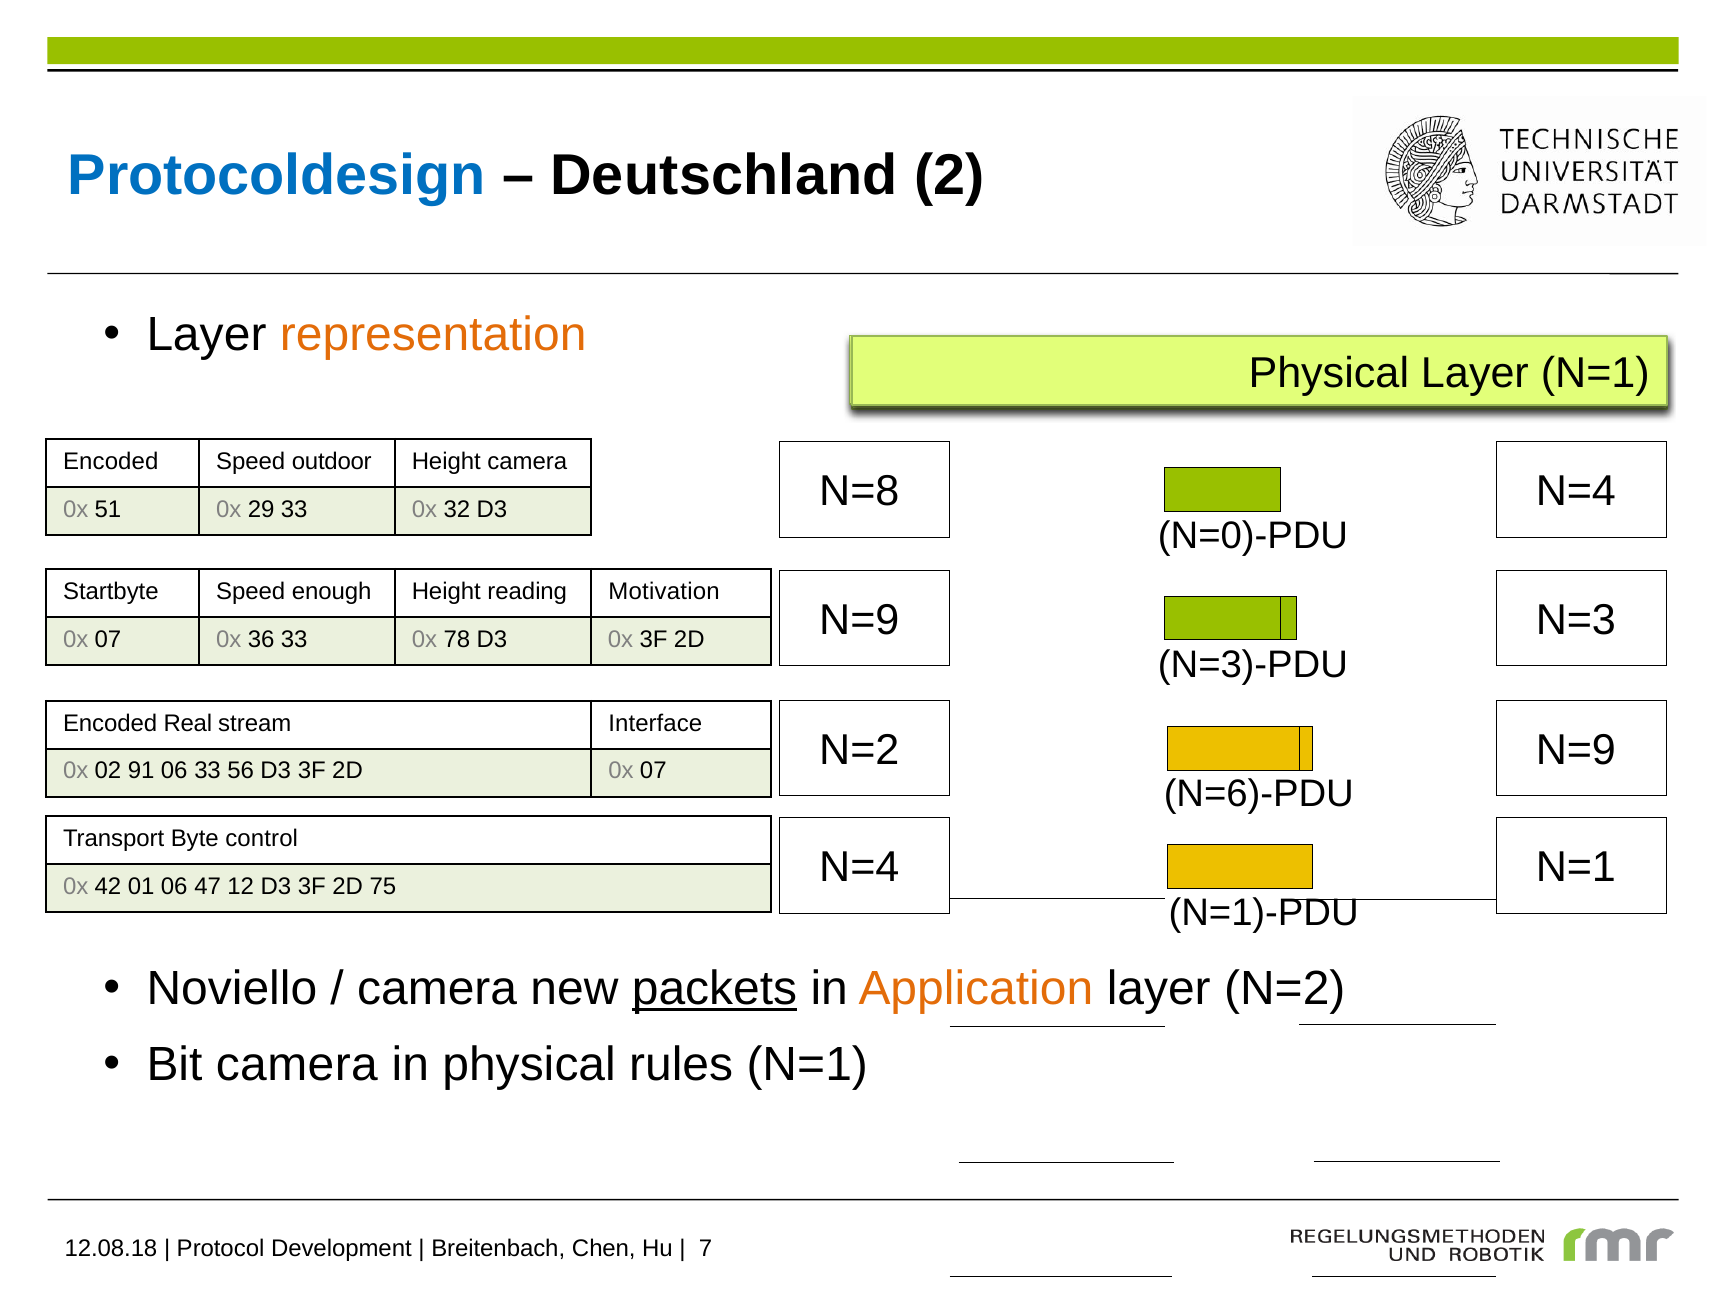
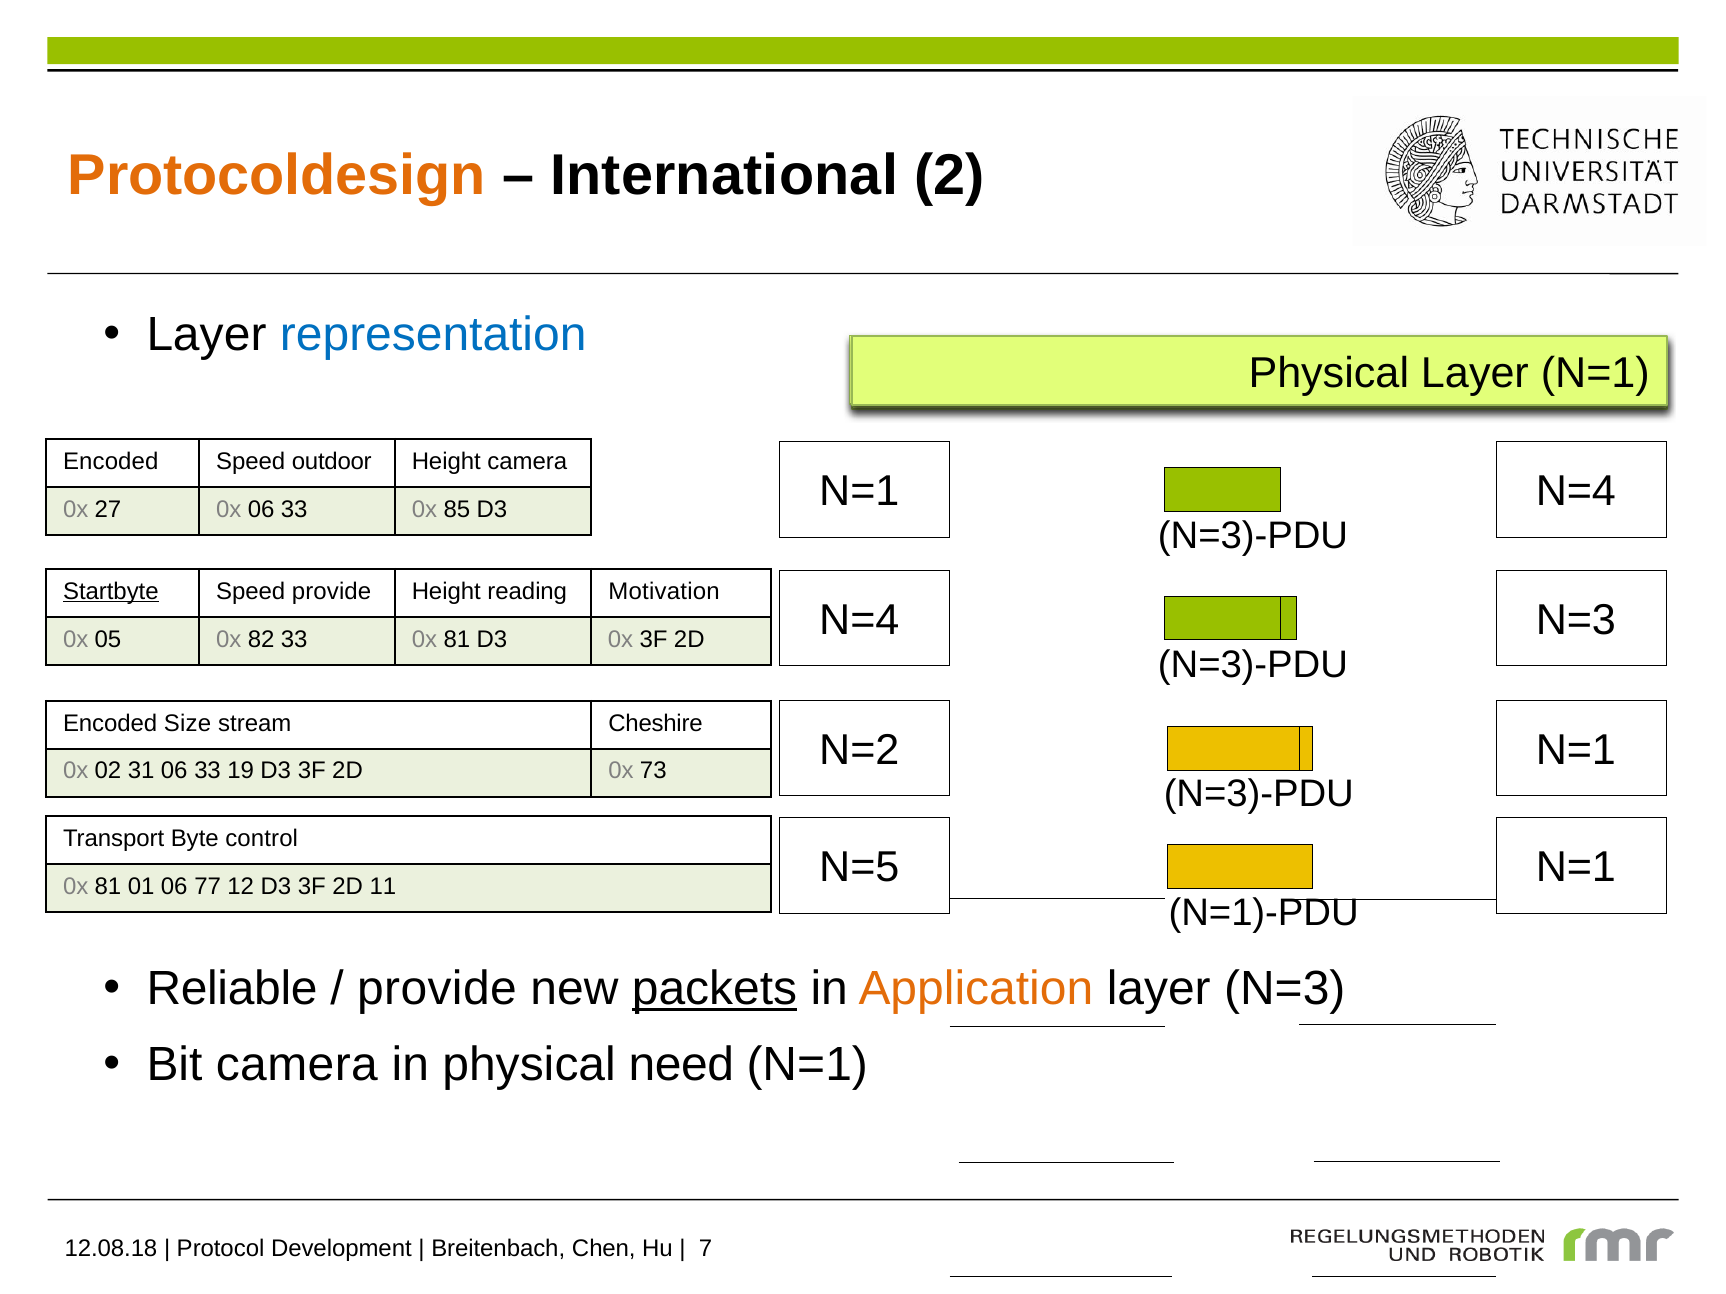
Protocoldesign colour: blue -> orange
Deutschland: Deutschland -> International
representation colour: orange -> blue
N=8 at (859, 492): N=8 -> N=1
51: 51 -> 27
0x 29: 29 -> 06
32: 32 -> 85
N=0)-PDU at (1253, 536): N=0)-PDU -> N=3)-PDU
Startbyte underline: none -> present
Speed enough: enough -> provide
N=9 at (859, 620): N=9 -> N=4
07 at (108, 640): 07 -> 05
36: 36 -> 82
33 0x 78: 78 -> 81
Real: Real -> Size
Interface: Interface -> Cheshire
N=9 at (1576, 751): N=9 -> N=1
91: 91 -> 31
56: 56 -> 19
2D 0x 07: 07 -> 73
N=6)-PDU at (1259, 795): N=6)-PDU -> N=3)-PDU
N=4 at (859, 868): N=4 -> N=5
42 at (108, 887): 42 -> 81
47: 47 -> 77
75: 75 -> 11
Noviello: Noviello -> Reliable
camera at (437, 989): camera -> provide
N=2 at (1285, 989): N=2 -> N=3
rules: rules -> need
